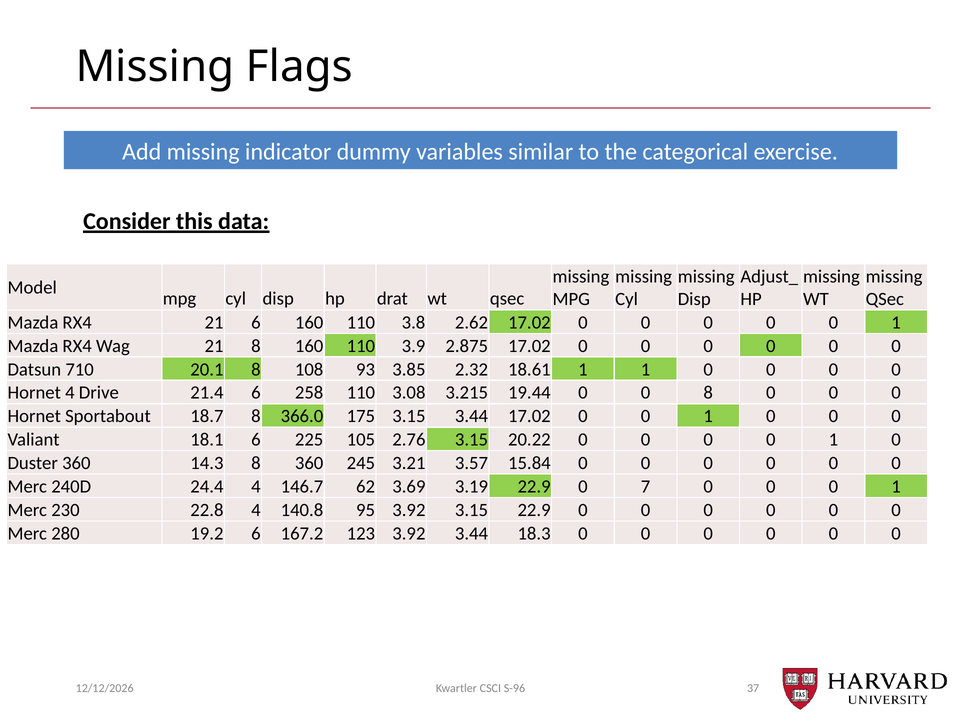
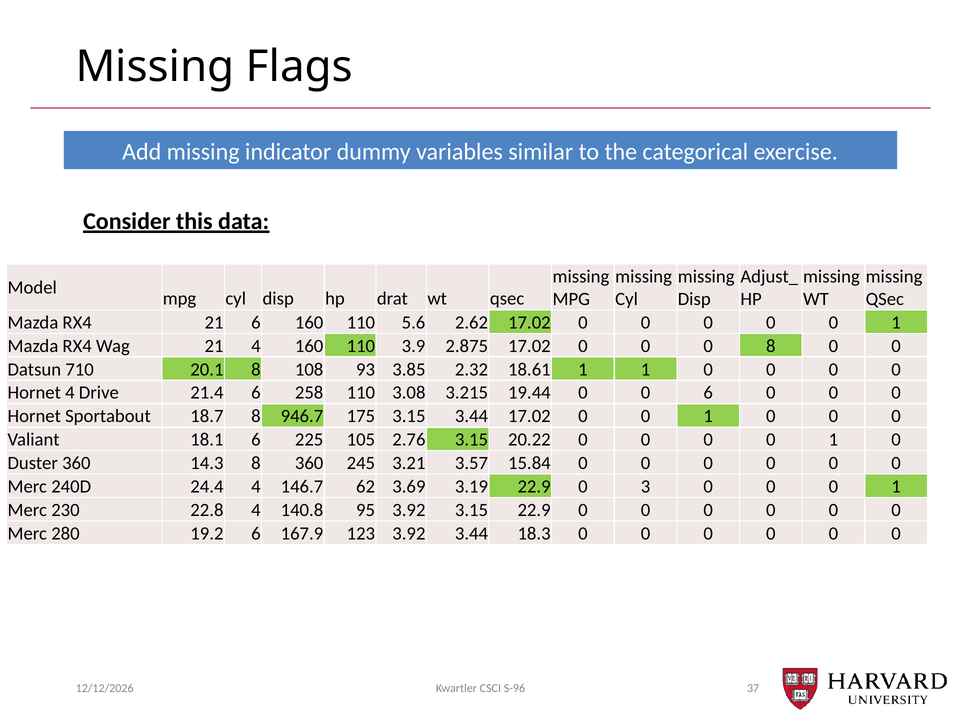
3.8: 3.8 -> 5.6
21 8: 8 -> 4
0 at (771, 346): 0 -> 8
0 8: 8 -> 6
366.0: 366.0 -> 946.7
7: 7 -> 3
167.2: 167.2 -> 167.9
